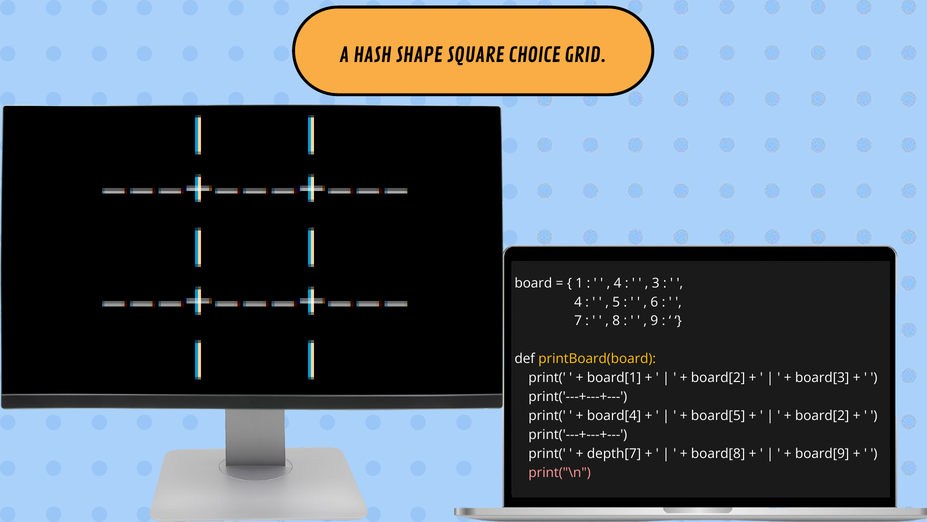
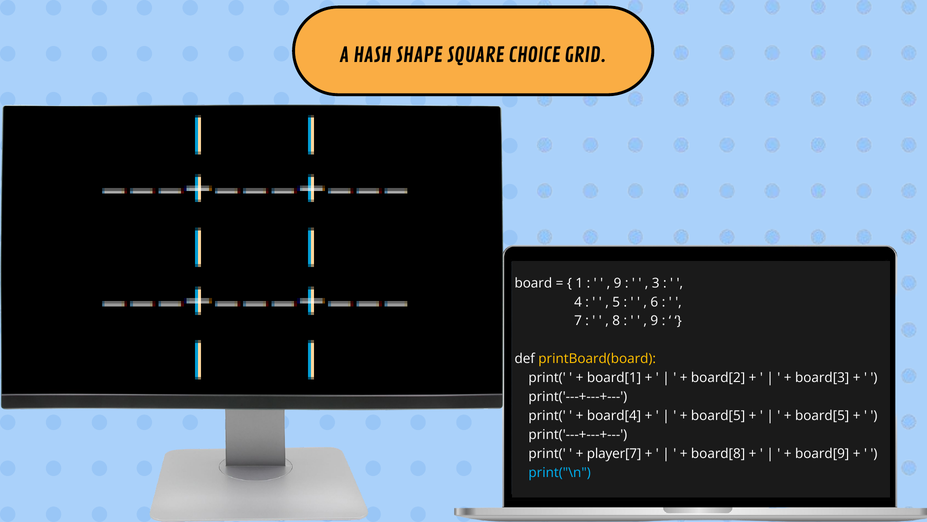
4 at (618, 283): 4 -> 9
board[2 at (822, 415): board[2 -> board[5
depth[7: depth[7 -> player[7
print("\n colour: pink -> light blue
